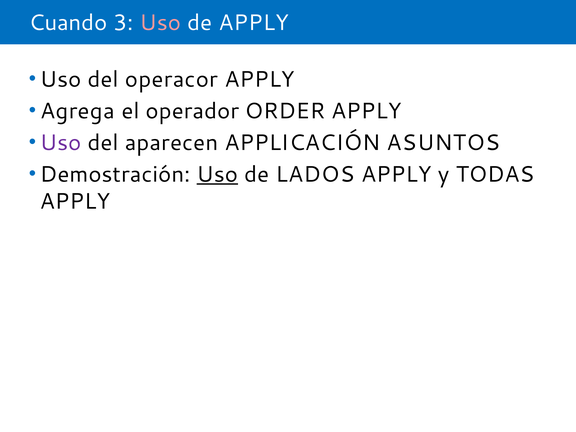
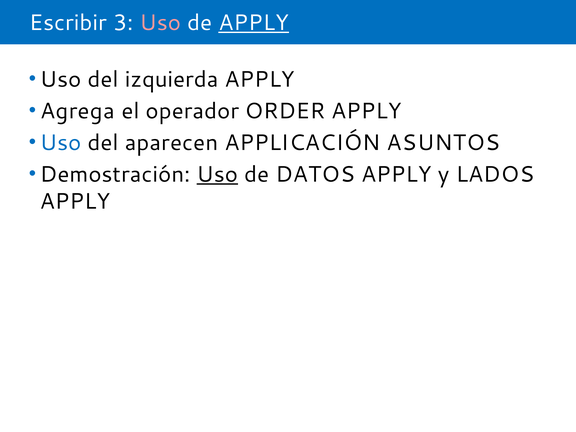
Cuando: Cuando -> Escribir
APPLY at (254, 23) underline: none -> present
operacor: operacor -> izquierda
Uso at (61, 143) colour: purple -> blue
LADOS: LADOS -> DATOS
TODAS: TODAS -> LADOS
